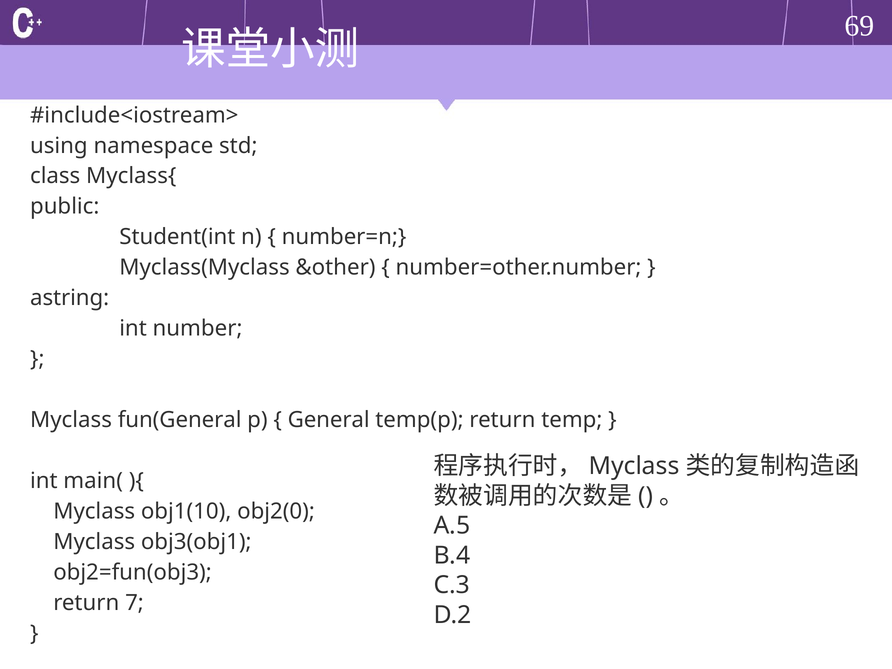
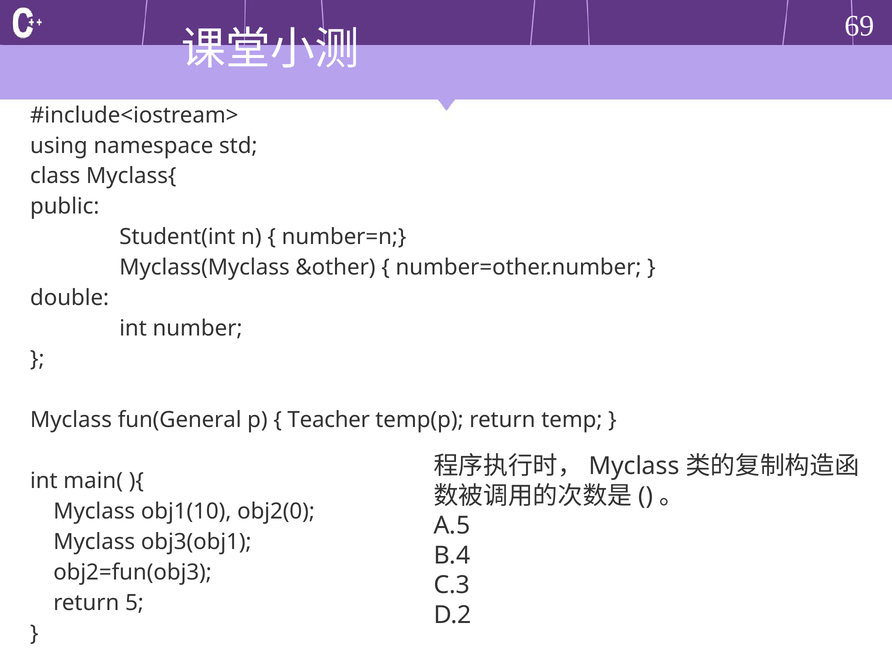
astring: astring -> double
General: General -> Teacher
7: 7 -> 5
